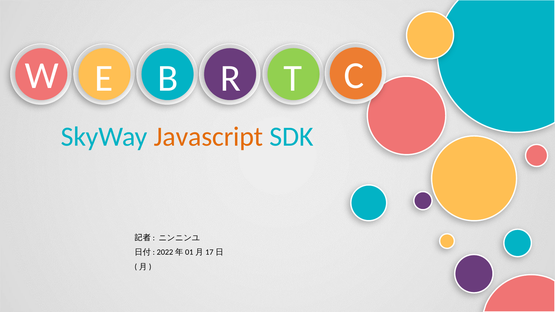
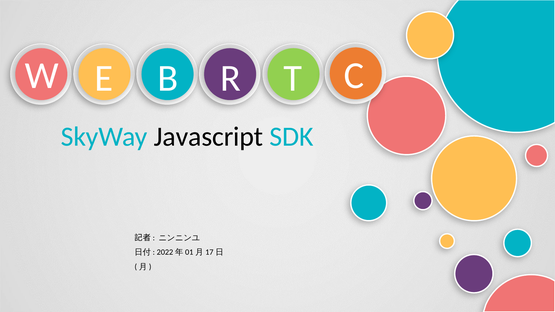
Javascript colour: orange -> black
